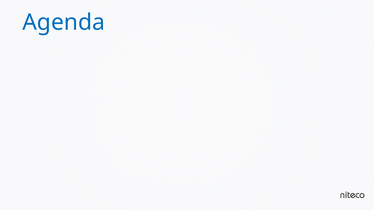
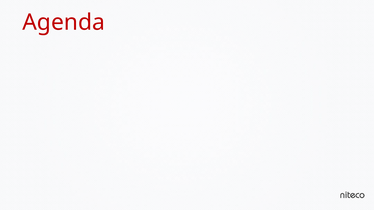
Agenda colour: blue -> red
